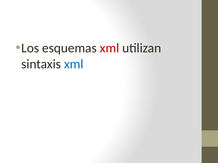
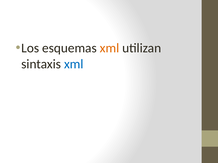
xml at (109, 48) colour: red -> orange
